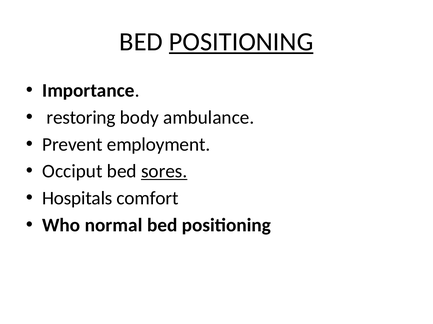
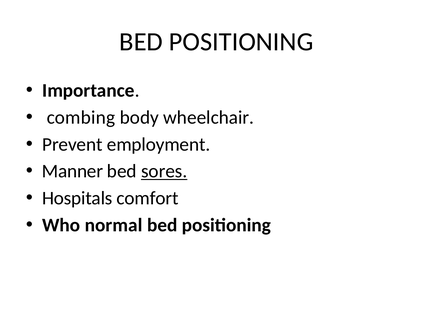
POSITIONING at (241, 42) underline: present -> none
restoring: restoring -> combing
ambulance: ambulance -> wheelchair
Occiput: Occiput -> Manner
